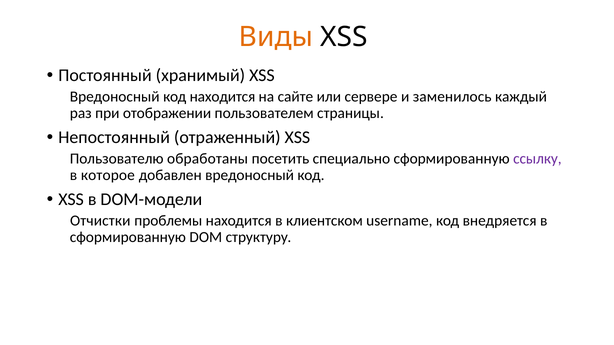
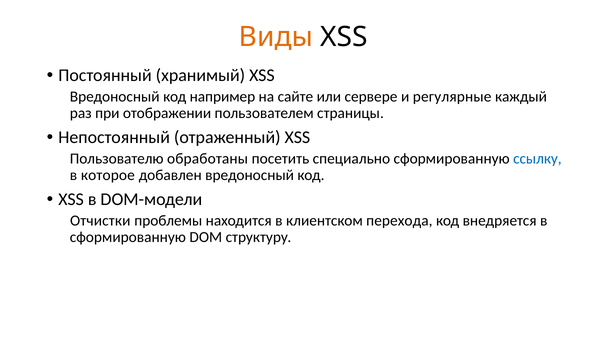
код находится: находится -> например
заменилось: заменилось -> регулярные
ссылку colour: purple -> blue
username: username -> перехода
